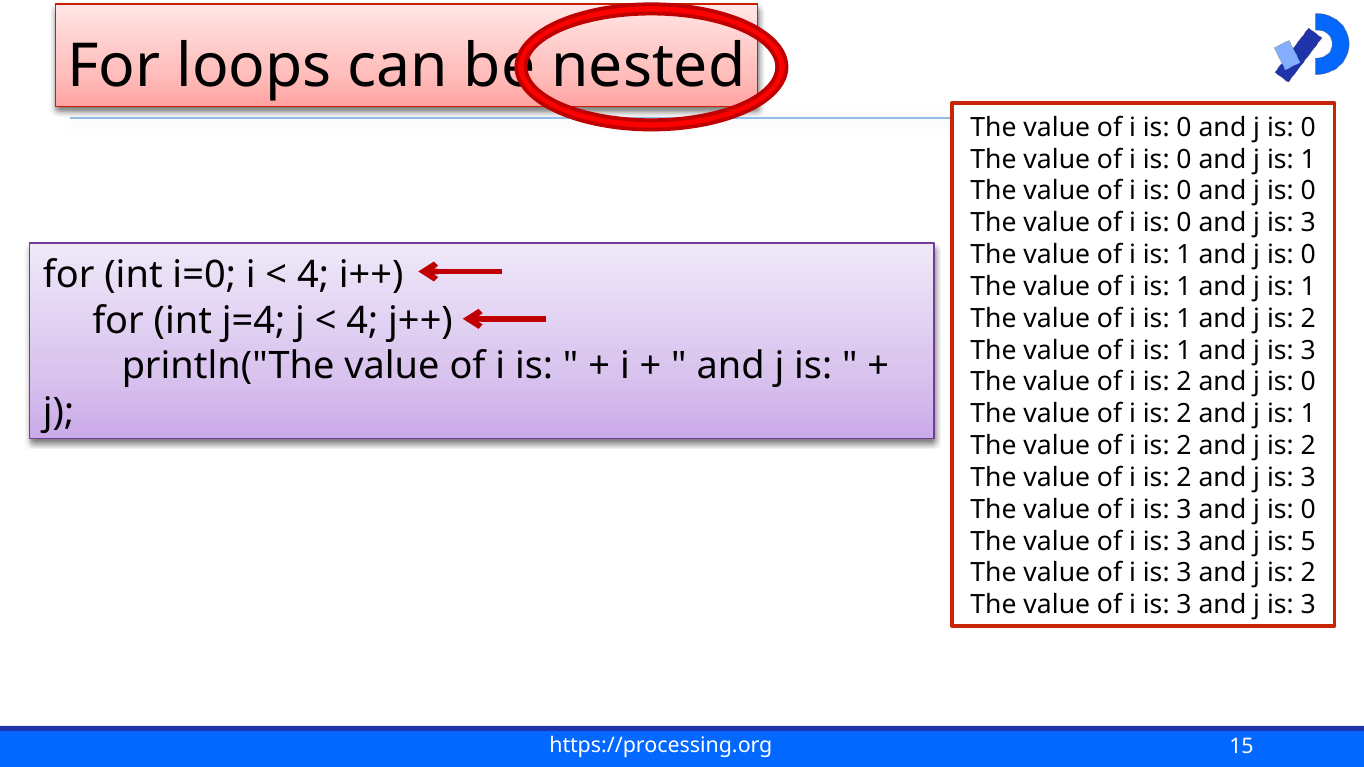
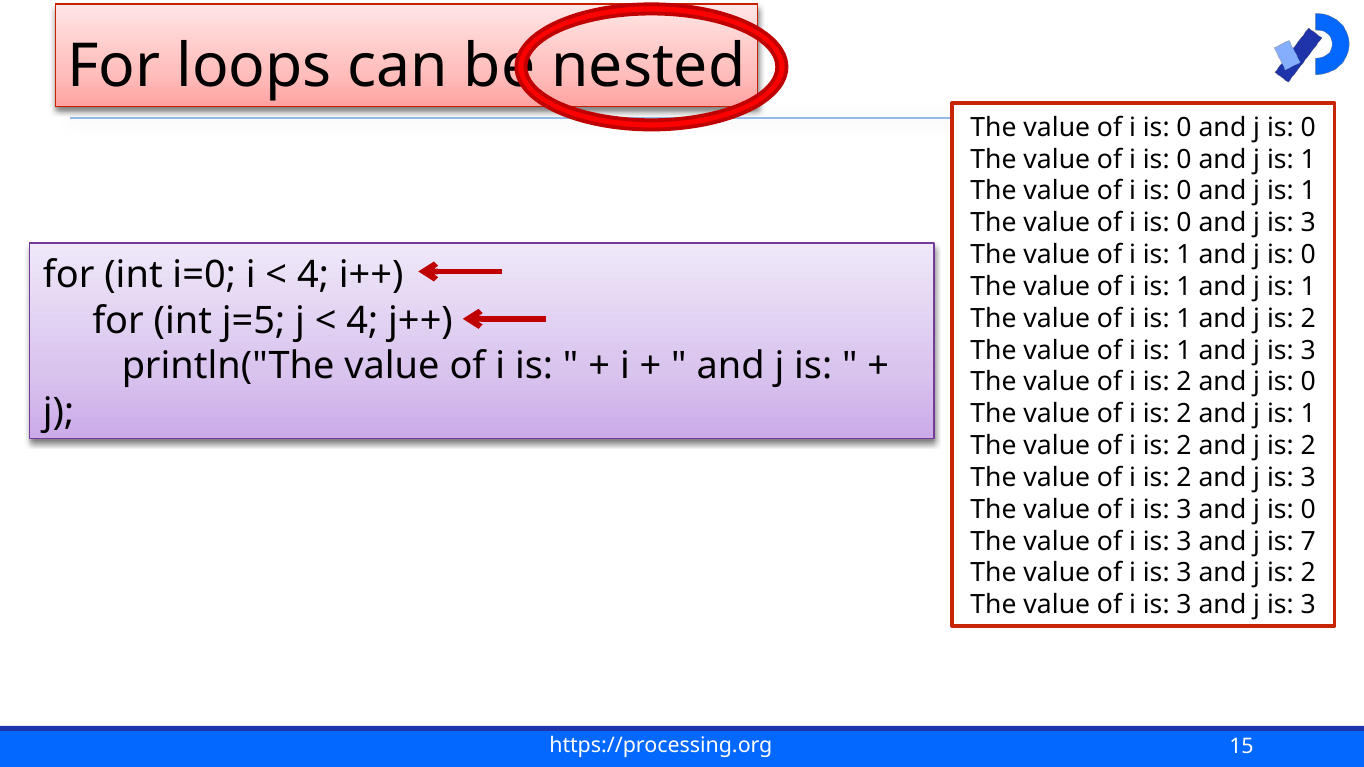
0 at (1308, 191): 0 -> 1
j=4: j=4 -> j=5
5: 5 -> 7
